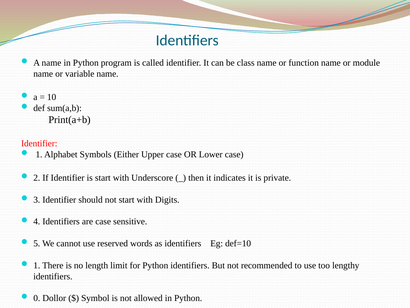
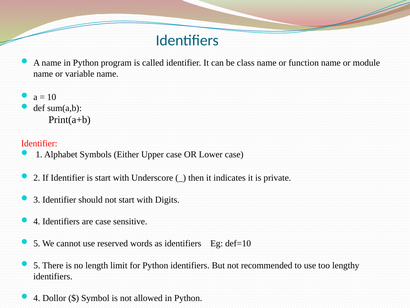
1 at (37, 265): 1 -> 5
0 at (37, 298): 0 -> 4
